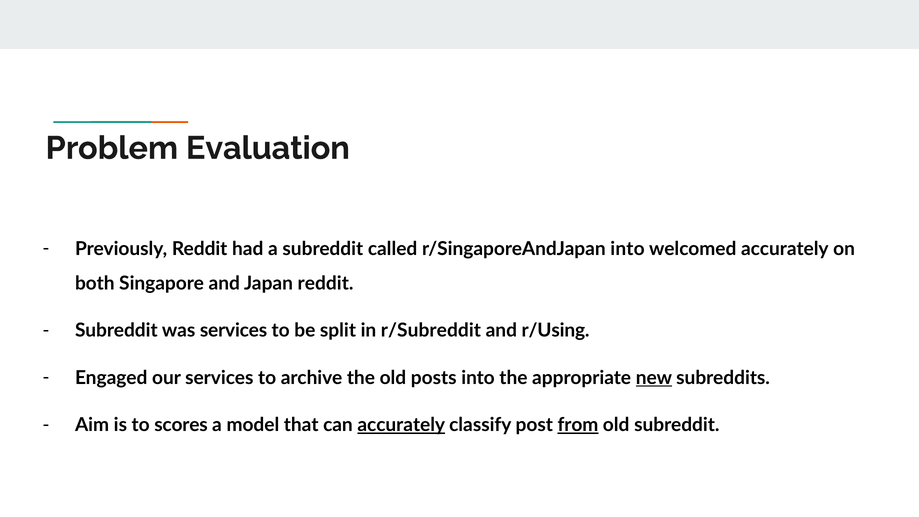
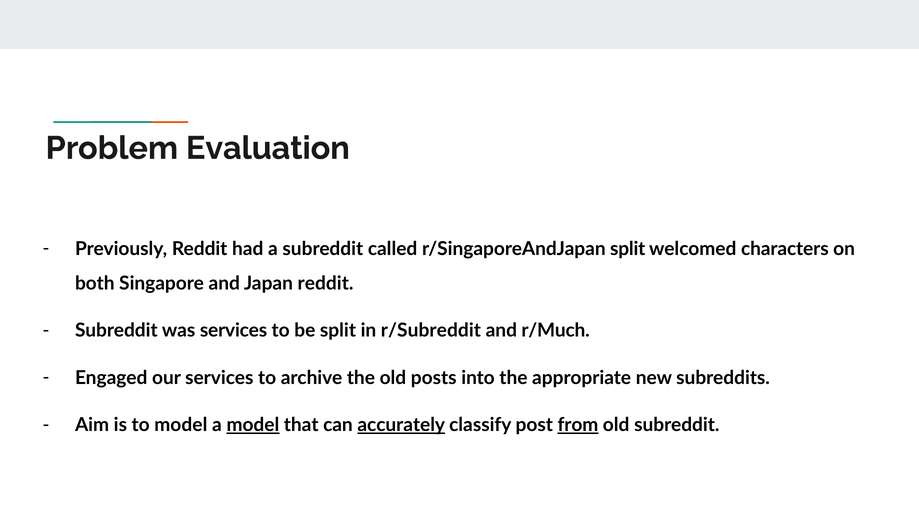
r/SingaporeAndJapan into: into -> split
welcomed accurately: accurately -> characters
r/Using: r/Using -> r/Much
new underline: present -> none
to scores: scores -> model
model at (253, 425) underline: none -> present
